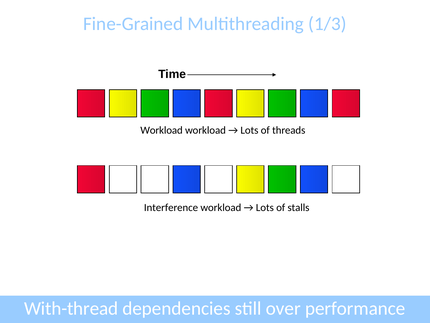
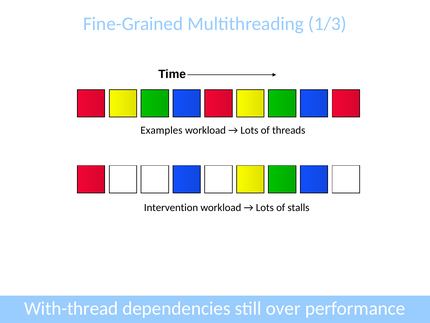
Workload at (162, 130): Workload -> Examples
Interference: Interference -> Intervention
